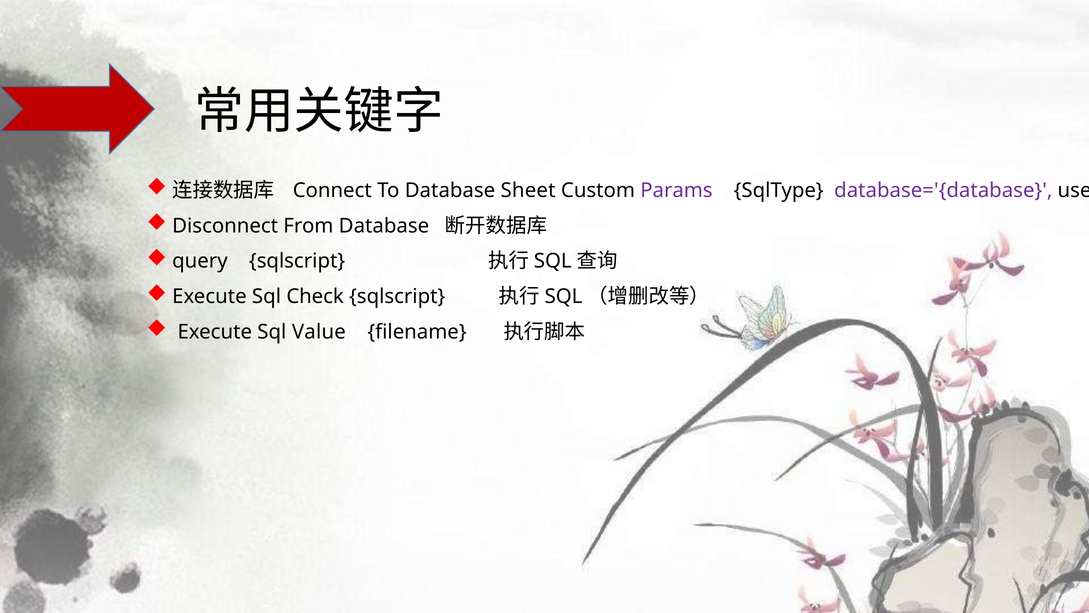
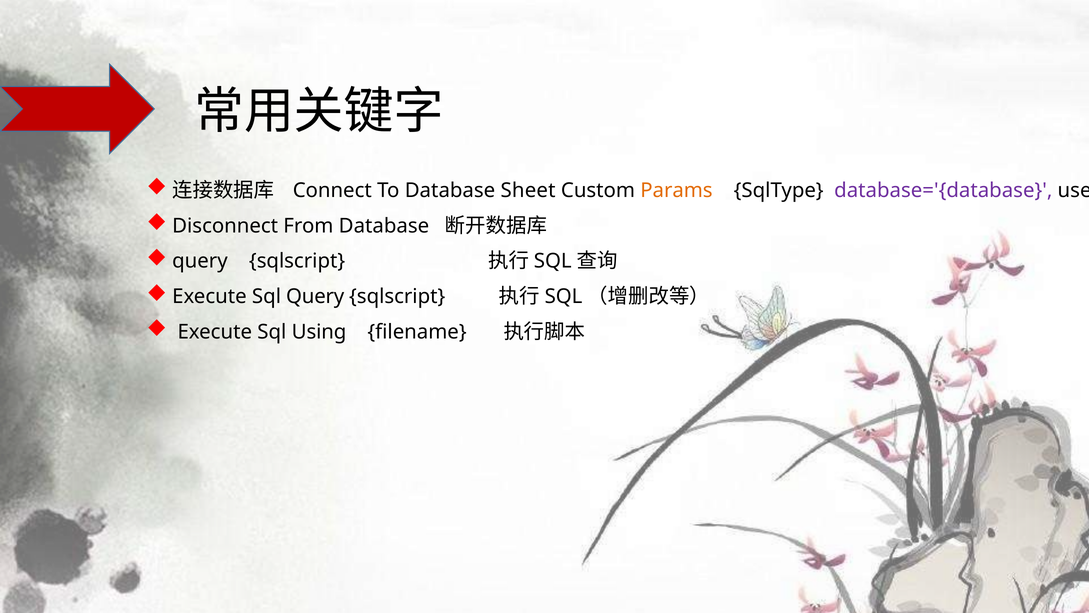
Params colour: purple -> orange
Sql Check: Check -> Query
Value: Value -> Using
